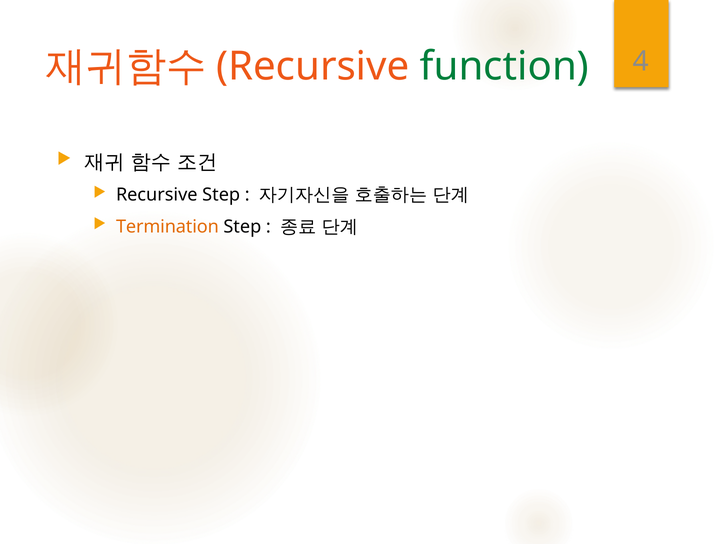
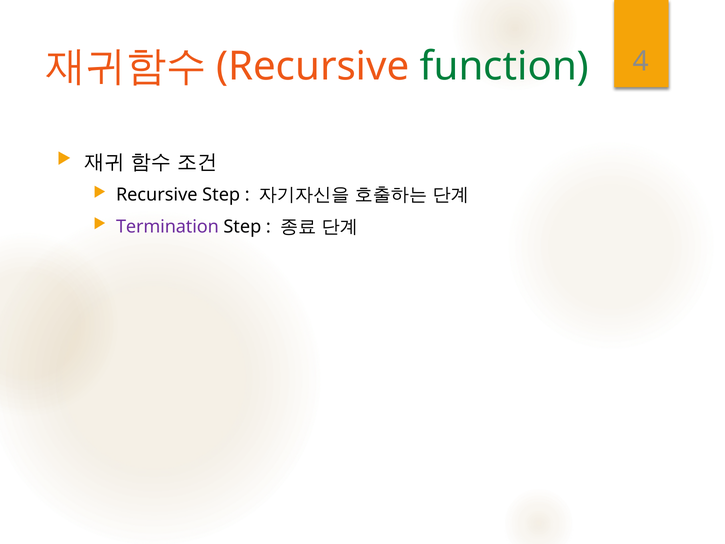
Termination colour: orange -> purple
